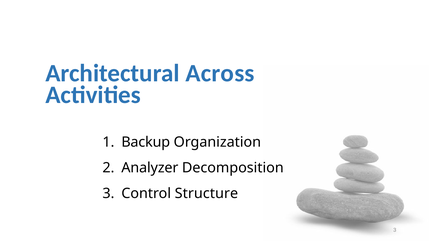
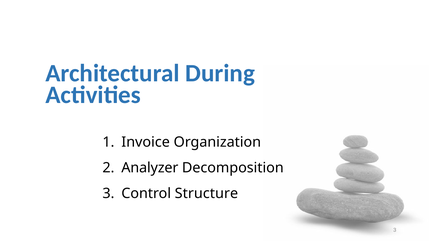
Across: Across -> During
Backup: Backup -> Invoice
